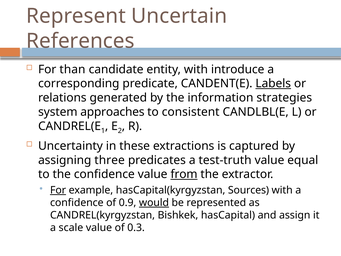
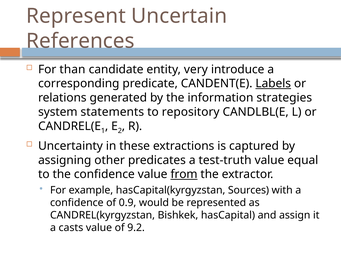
entity with: with -> very
approaches: approaches -> statements
consistent: consistent -> repository
three: three -> other
For at (58, 190) underline: present -> none
would underline: present -> none
scale: scale -> casts
0.3: 0.3 -> 9.2
